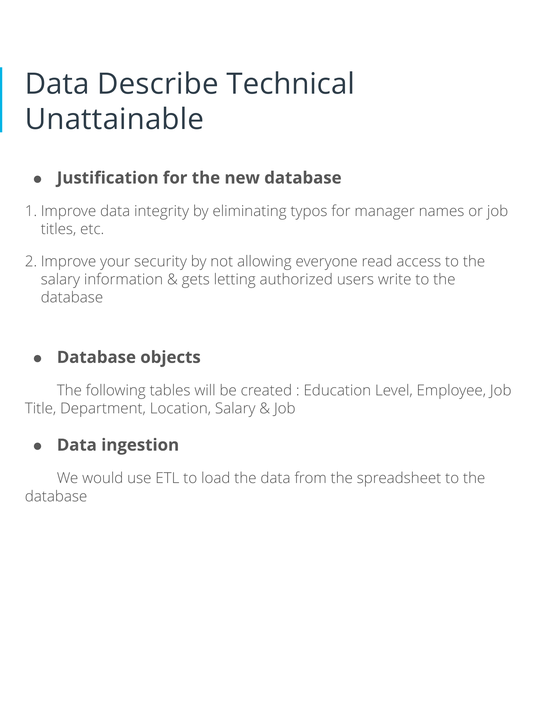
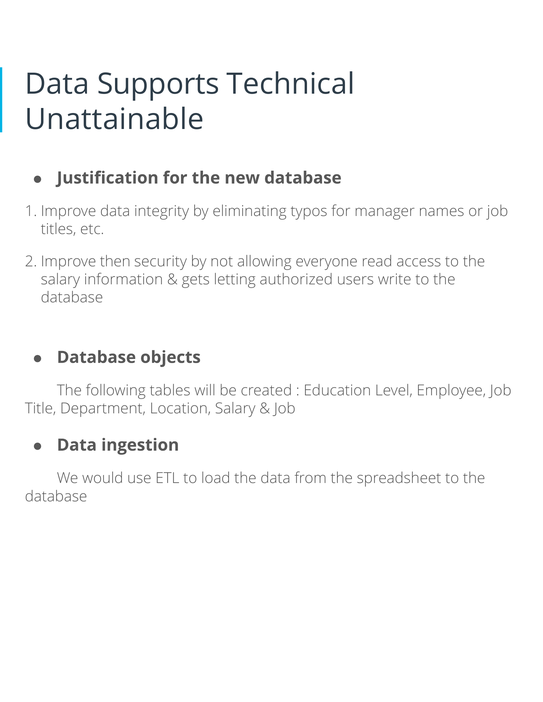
Describe: Describe -> Supports
your: your -> then
